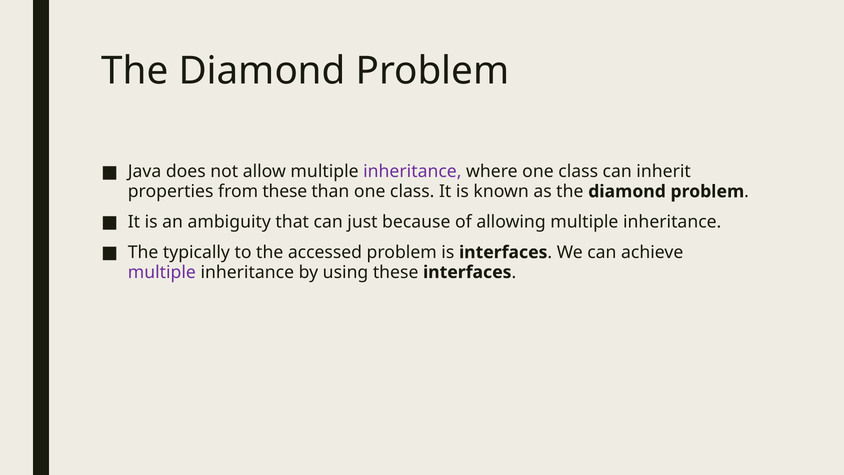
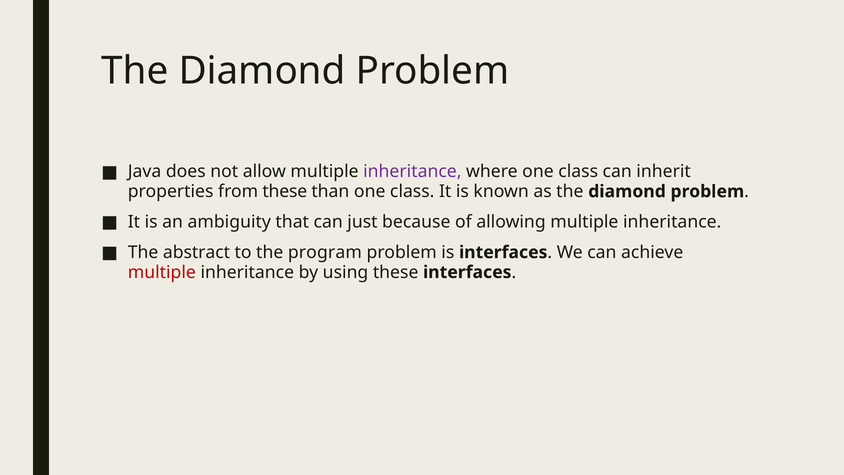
typically: typically -> abstract
accessed: accessed -> program
multiple at (162, 272) colour: purple -> red
